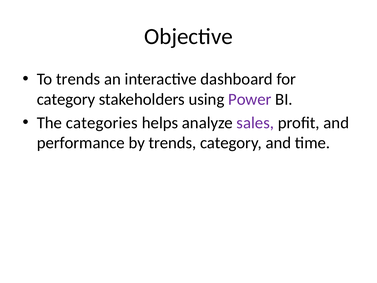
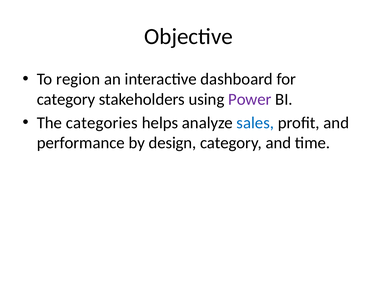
To trends: trends -> region
sales colour: purple -> blue
by trends: trends -> design
